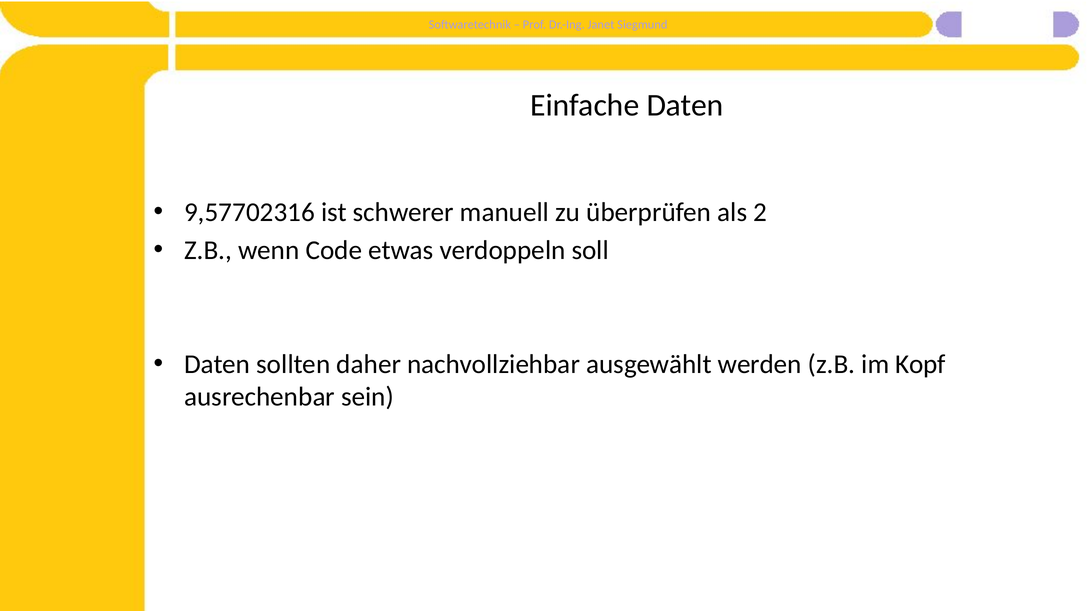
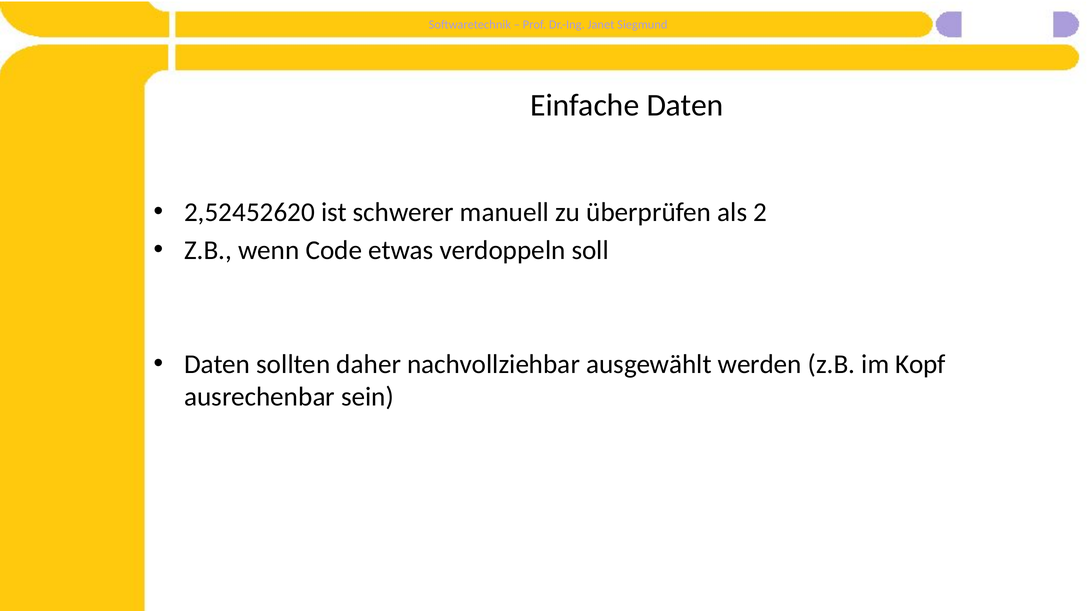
9,57702316: 9,57702316 -> 2,52452620
